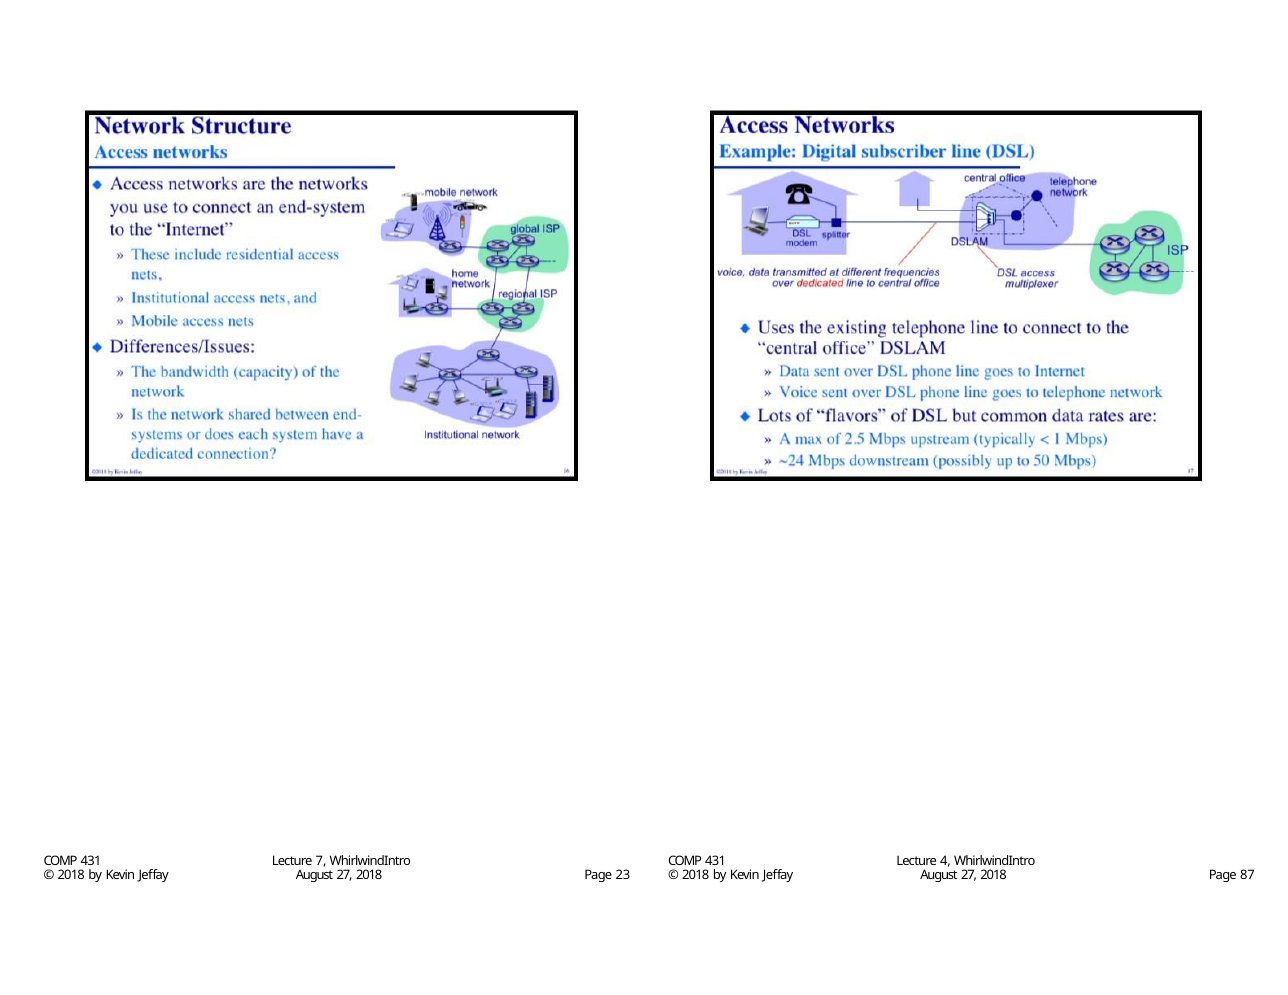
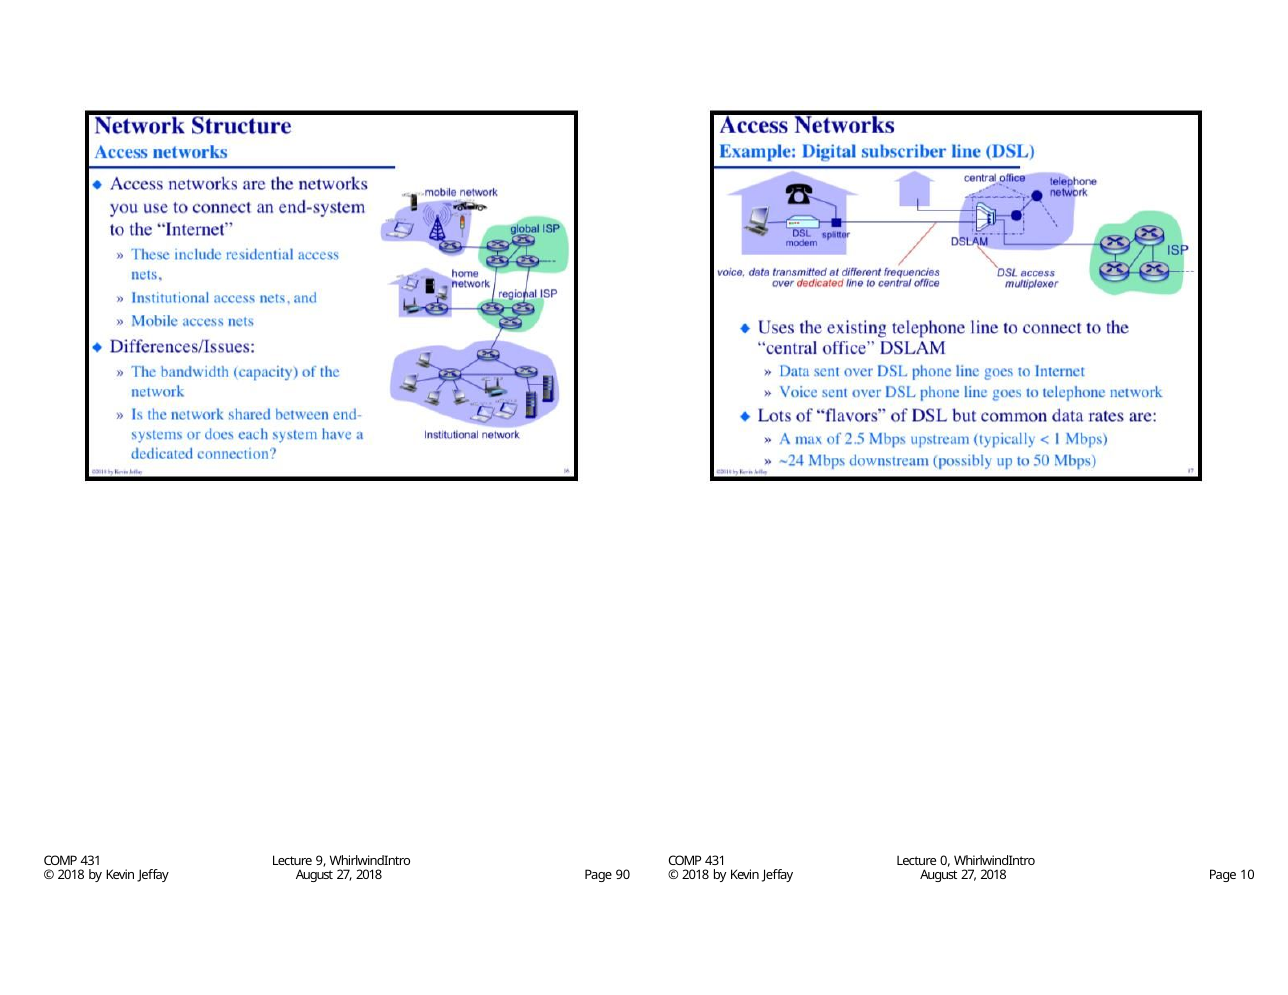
7: 7 -> 9
4: 4 -> 0
23: 23 -> 90
87: 87 -> 10
